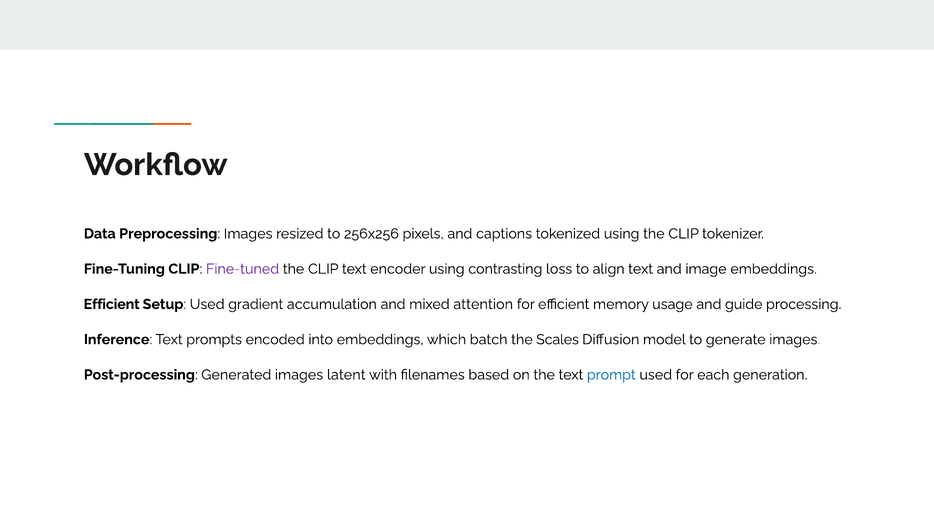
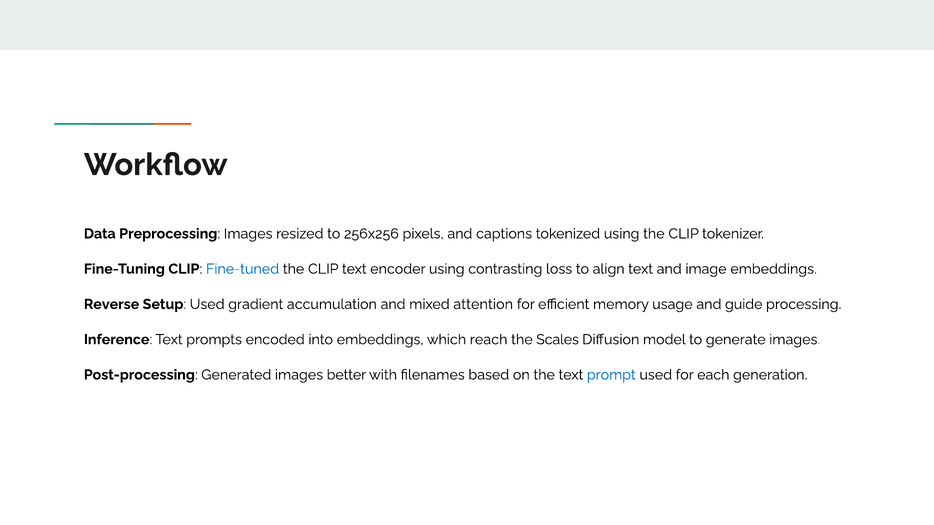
Fine-tuned colour: purple -> blue
Efficient at (112, 304): Efficient -> Reverse
batch: batch -> reach
latent: latent -> better
